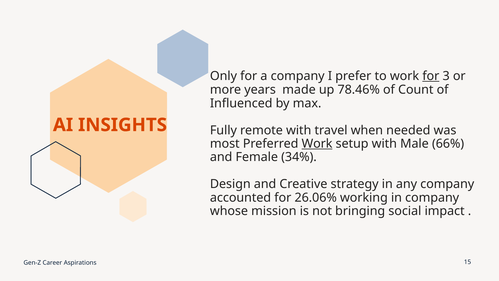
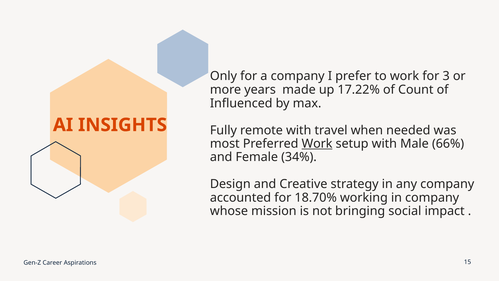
for at (431, 76) underline: present -> none
78.46%: 78.46% -> 17.22%
26.06%: 26.06% -> 18.70%
